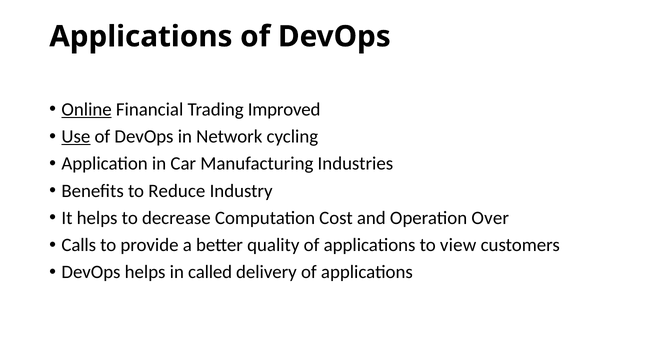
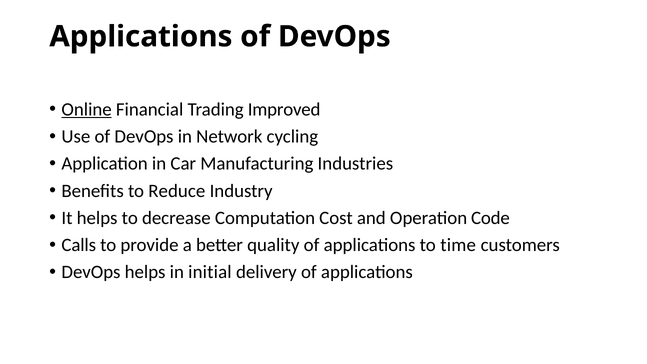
Use underline: present -> none
Over: Over -> Code
view: view -> time
called: called -> initial
